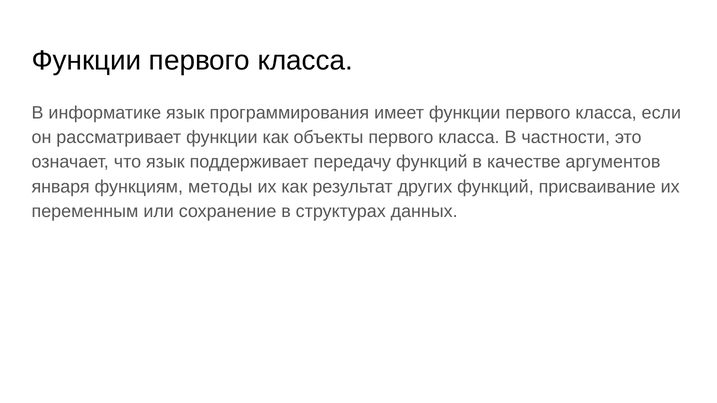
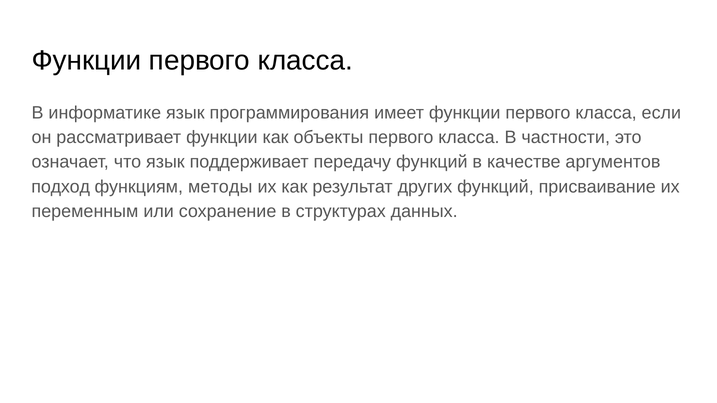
января: января -> подход
